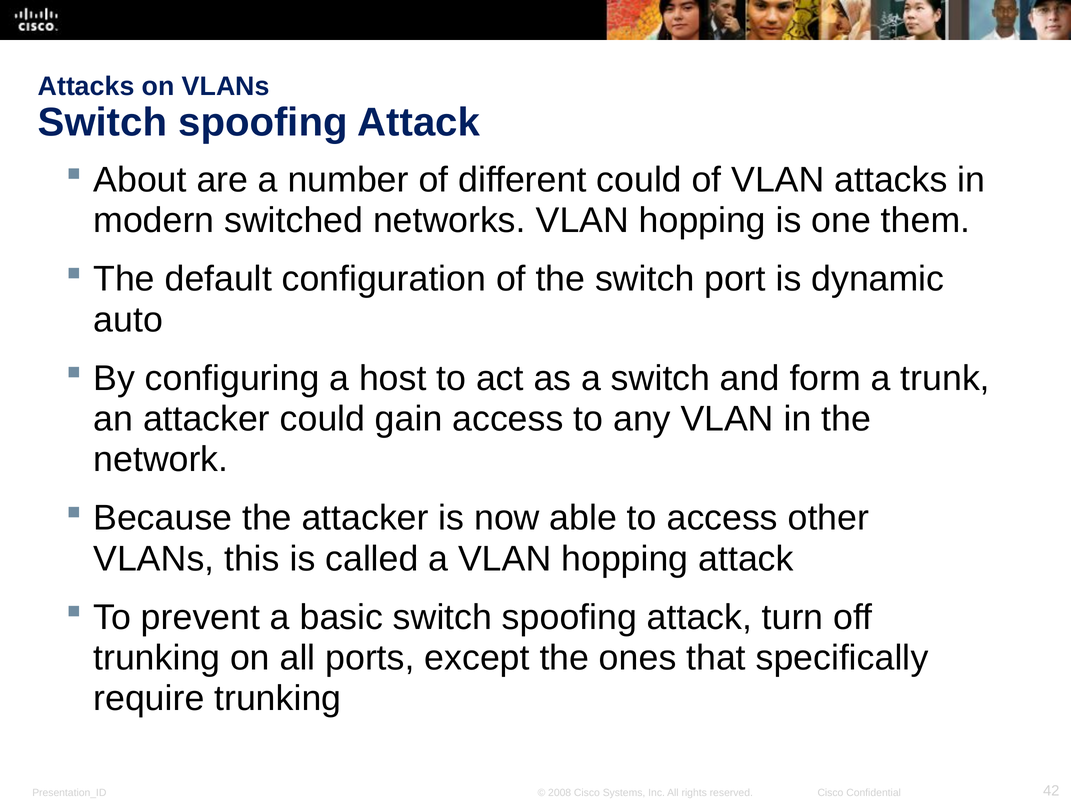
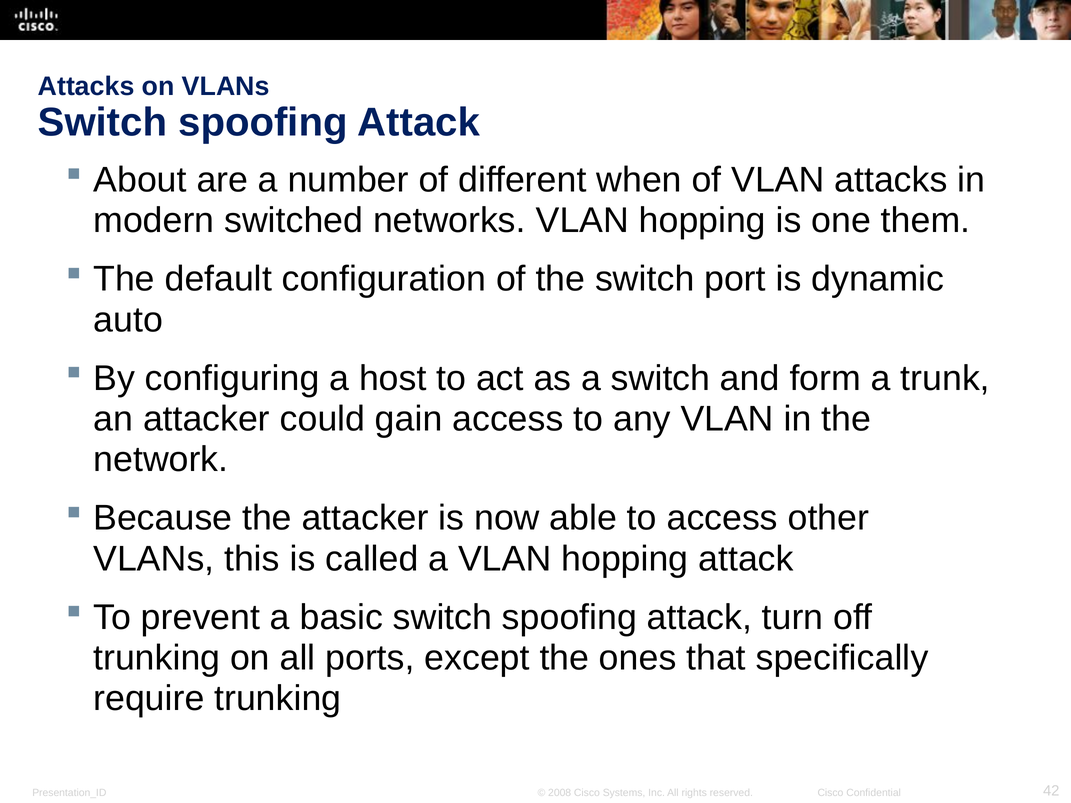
different could: could -> when
